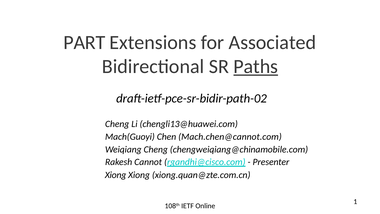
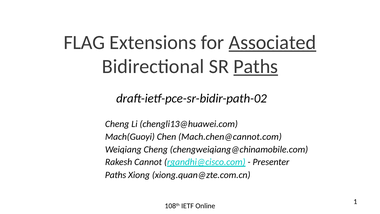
PART: PART -> FLAG
Associated underline: none -> present
Xiong at (116, 175): Xiong -> Paths
